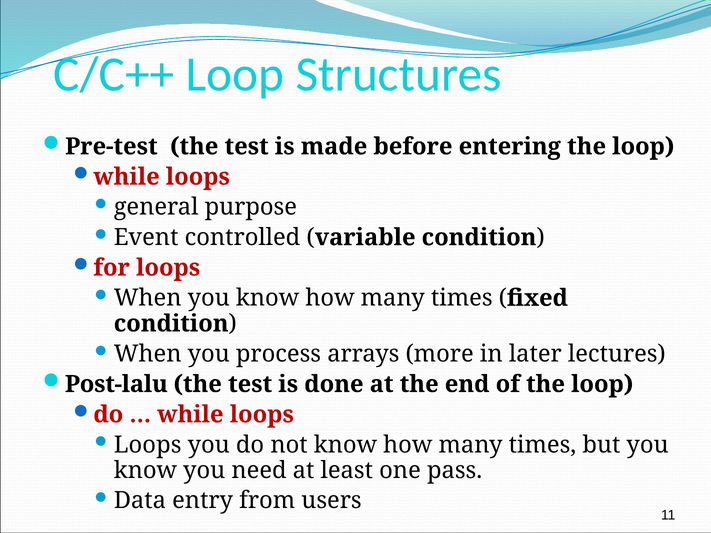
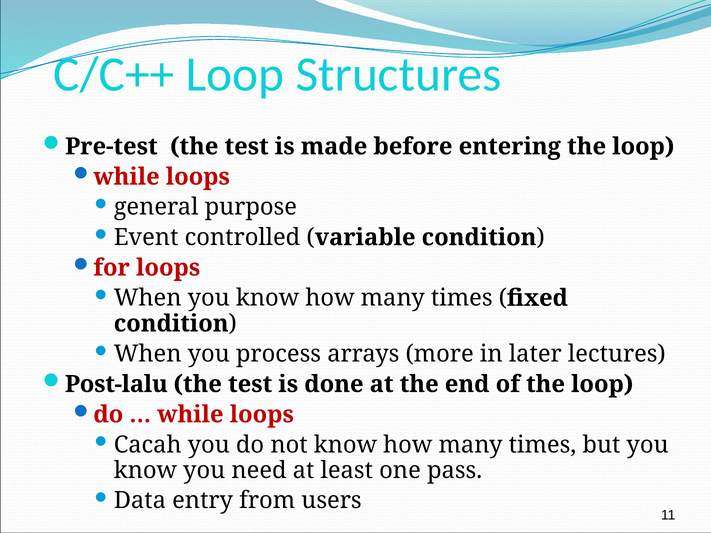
Loops at (148, 445): Loops -> Cacah
